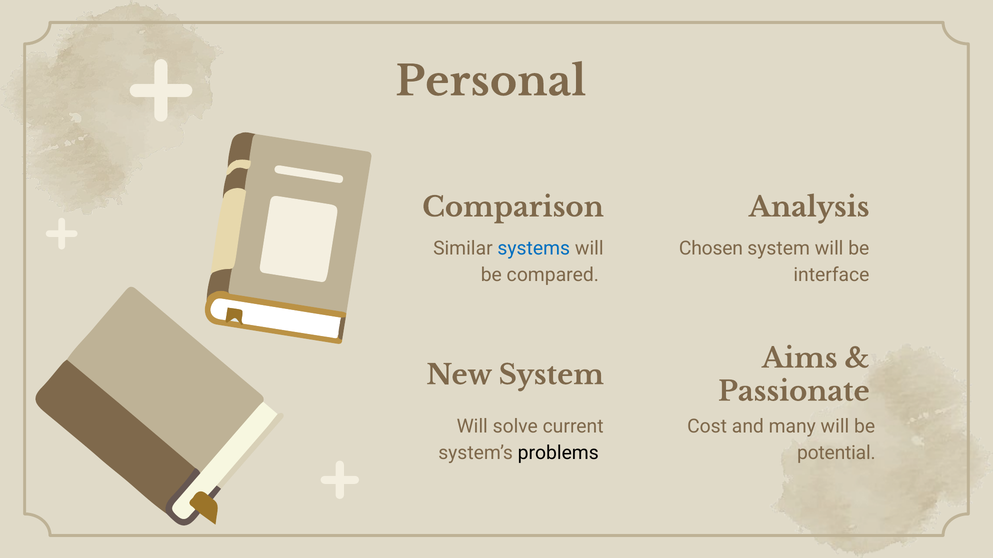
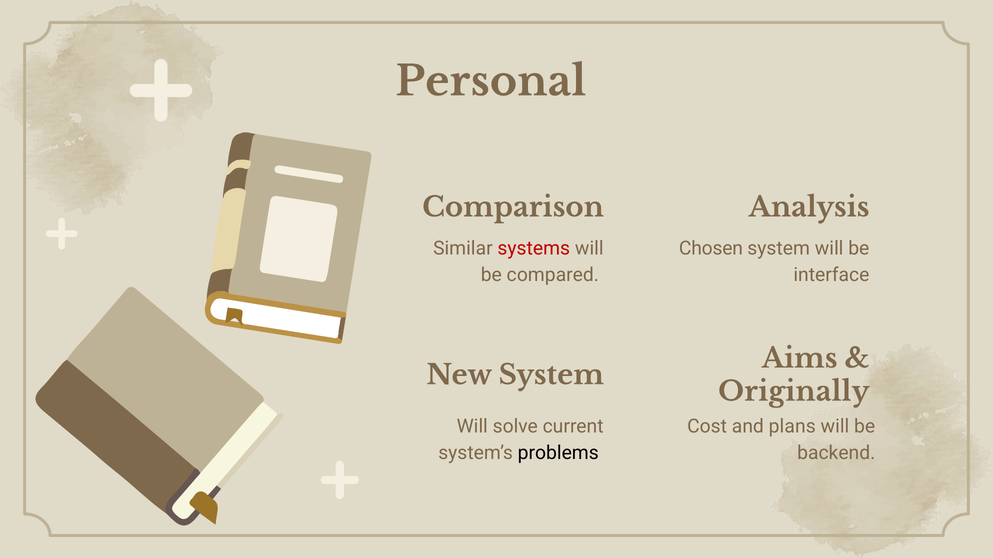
systems colour: blue -> red
Passionate: Passionate -> Originally
many: many -> plans
potential: potential -> backend
